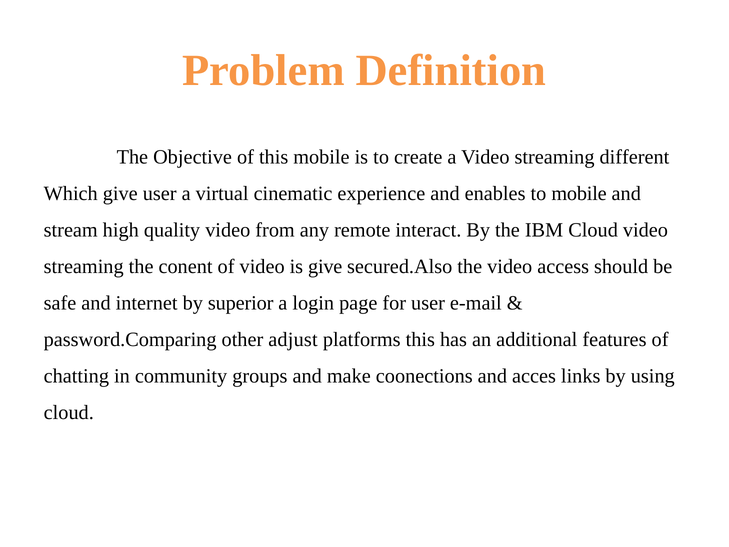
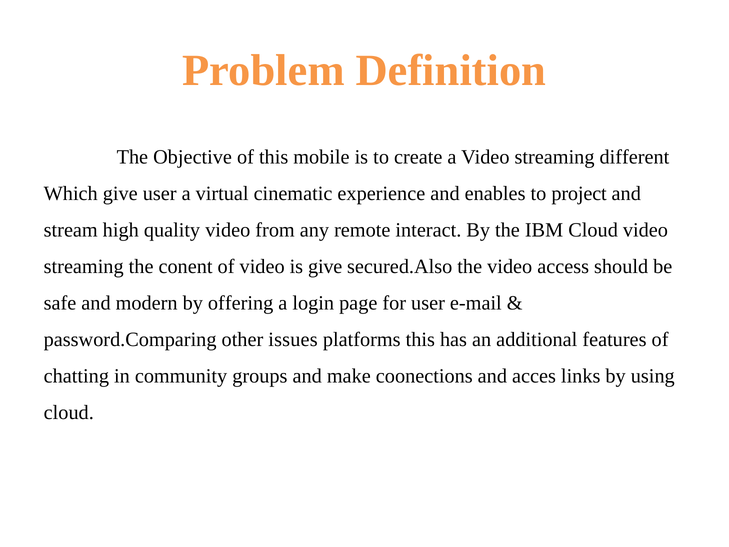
to mobile: mobile -> project
internet: internet -> modern
superior: superior -> offering
adjust: adjust -> issues
